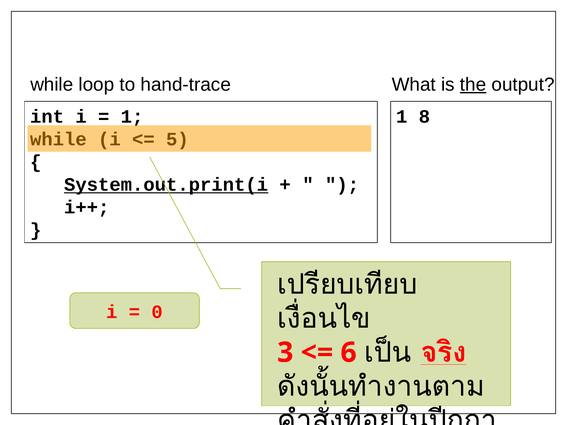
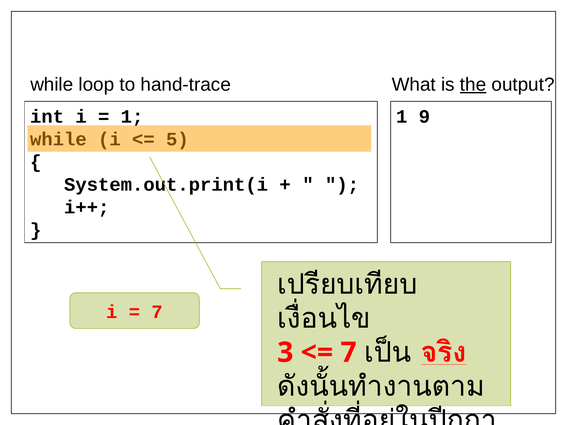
8: 8 -> 9
System.out.print(i underline: present -> none
0 at (157, 312): 0 -> 7
6 at (349, 353): 6 -> 7
